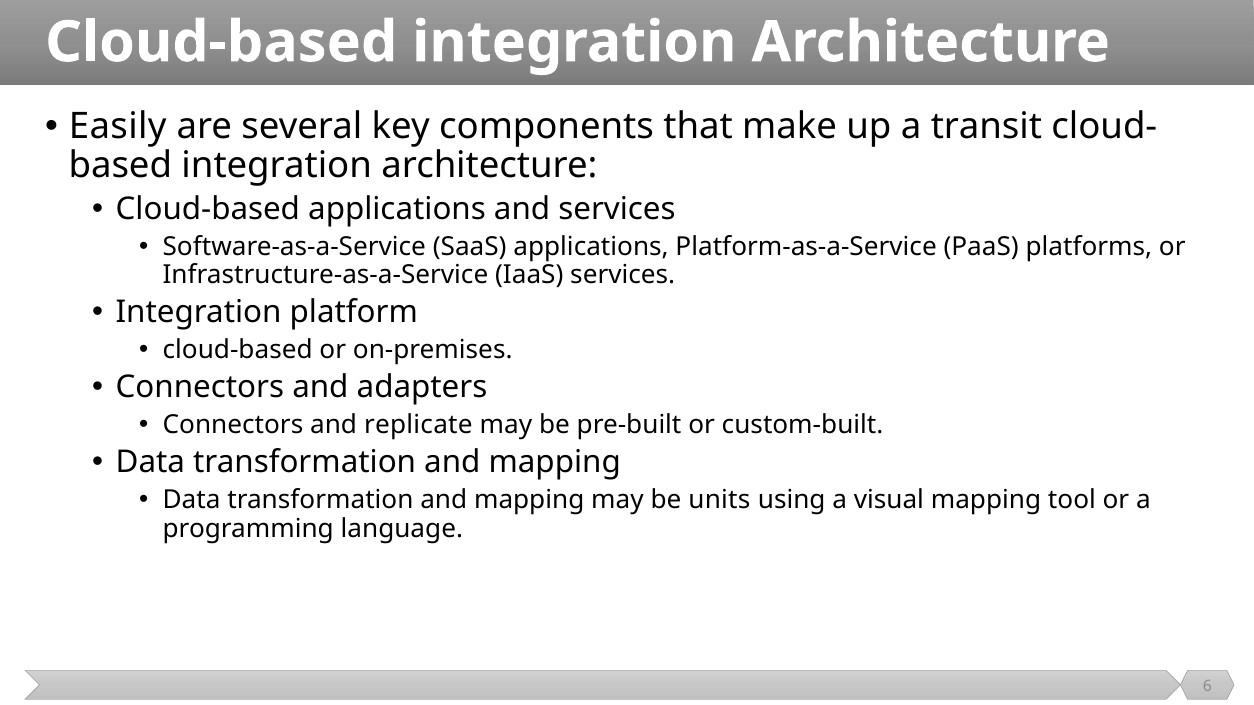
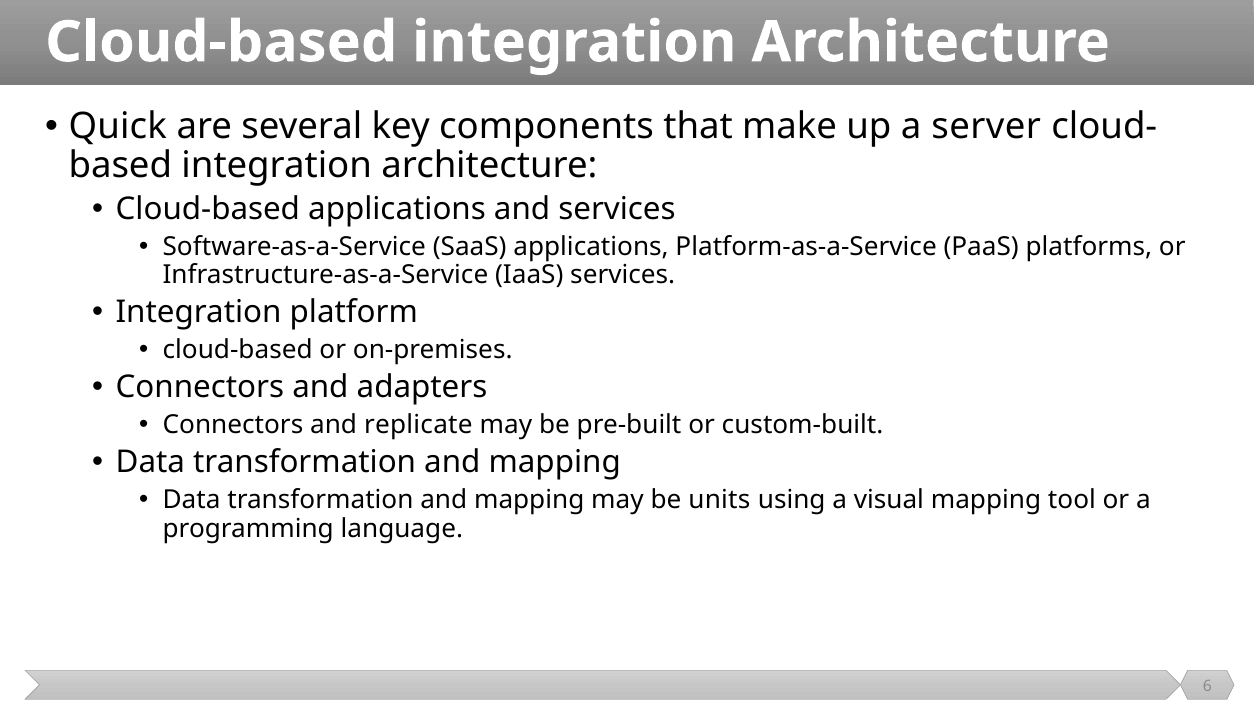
Easily: Easily -> Quick
transit: transit -> server
